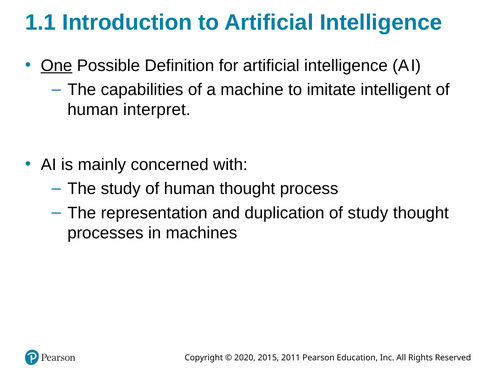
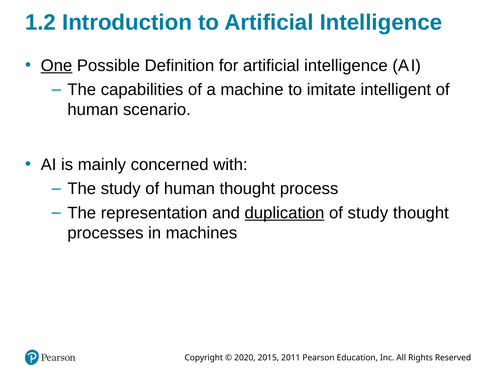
1.1: 1.1 -> 1.2
interpret: interpret -> scenario
duplication underline: none -> present
